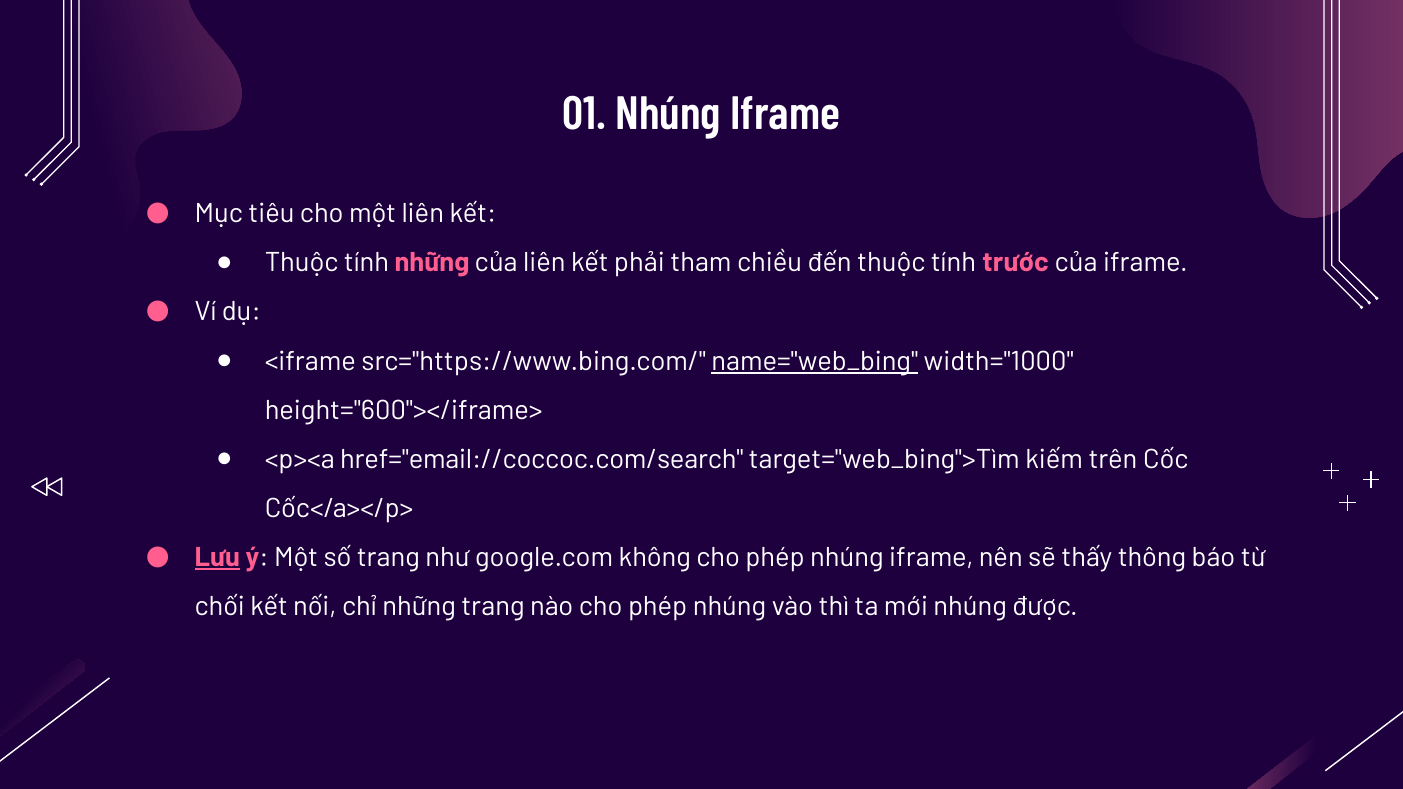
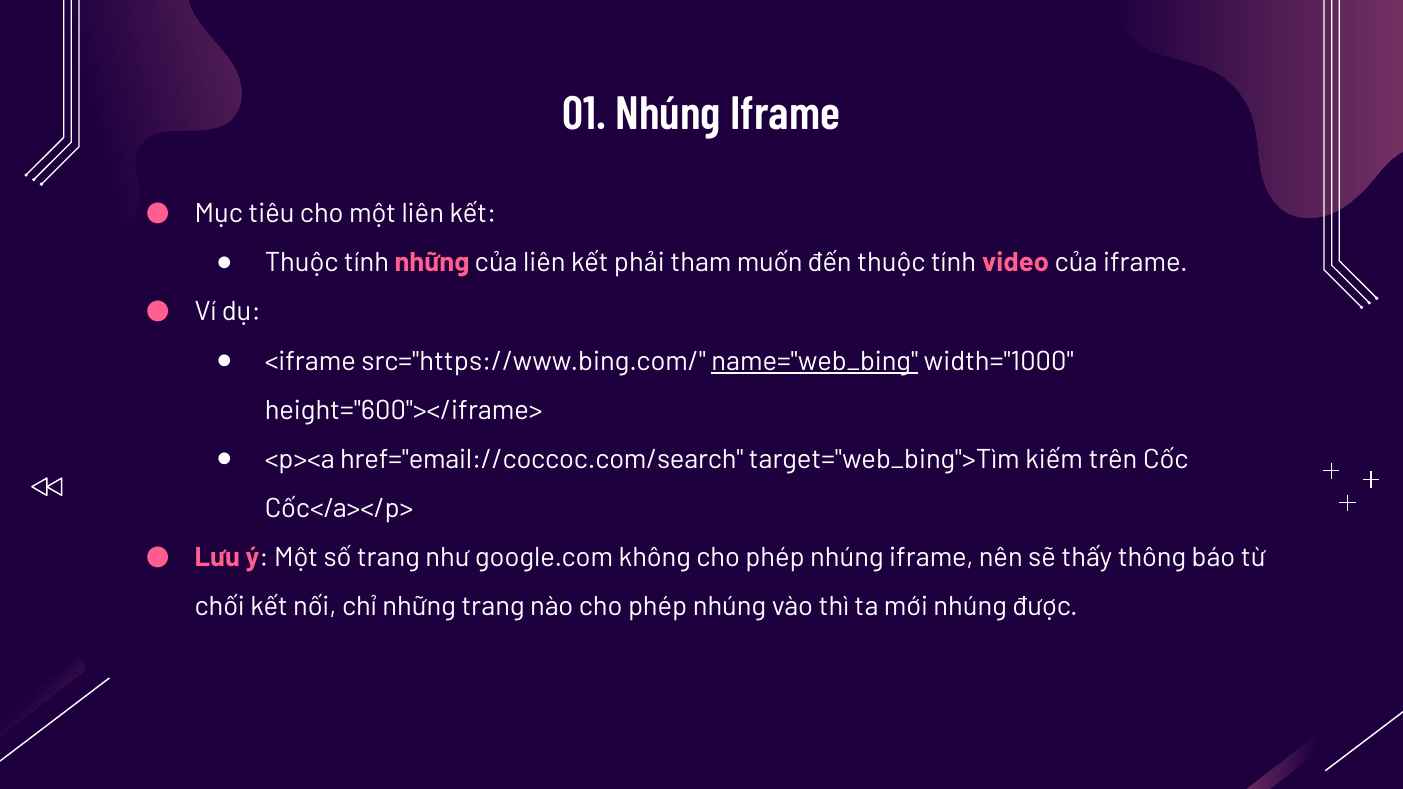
chiều: chiều -> muốn
trước: trước -> video
Lưu underline: present -> none
